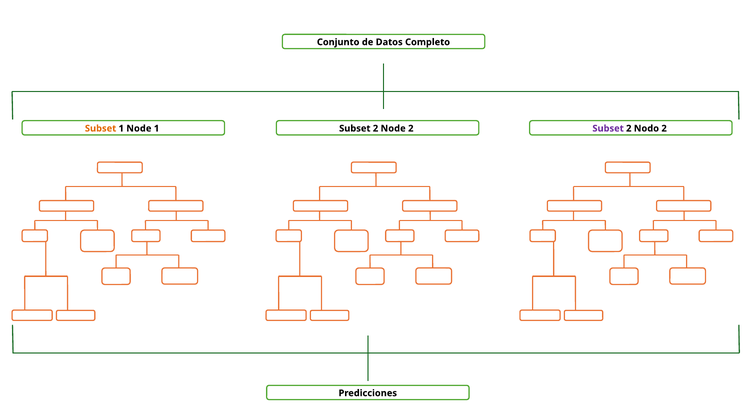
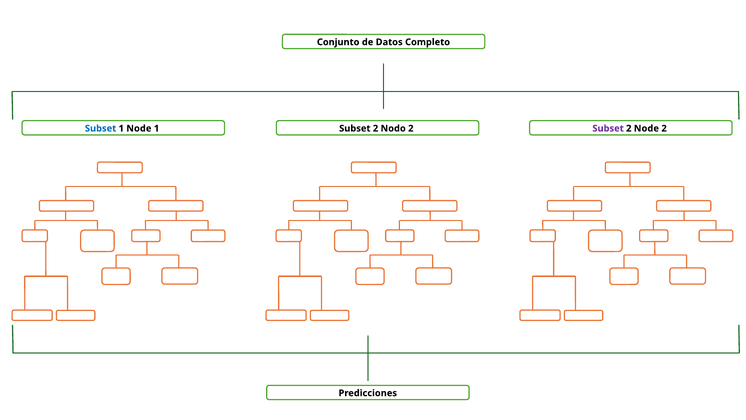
Subset at (101, 128) colour: orange -> blue
2 Node: Node -> Nodo
2 Nodo: Nodo -> Node
